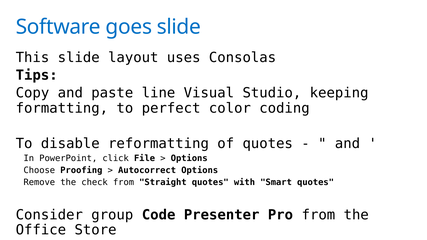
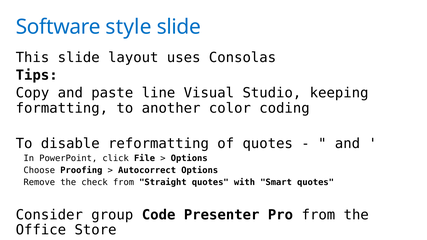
goes: goes -> style
perfect: perfect -> another
